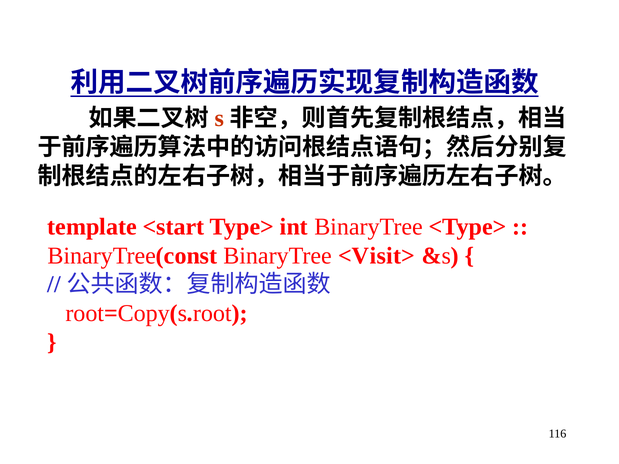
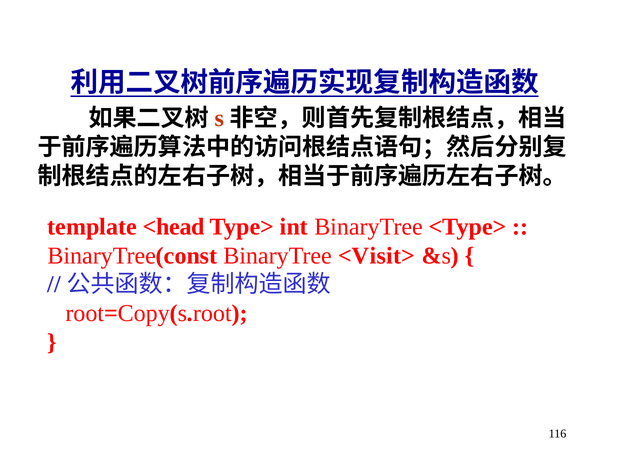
<start: <start -> <head
